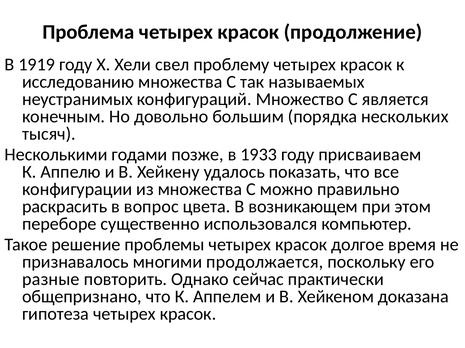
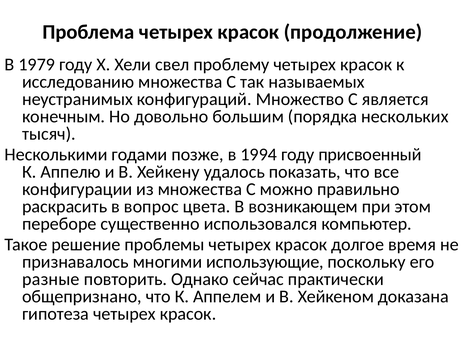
1919: 1919 -> 1979
1933: 1933 -> 1994
присваиваем: присваиваем -> присвоенный
продолжается: продолжается -> использующие
